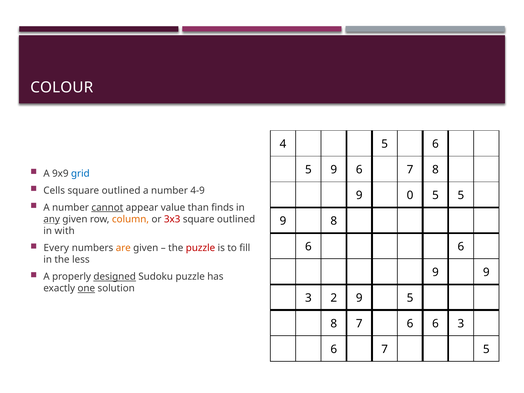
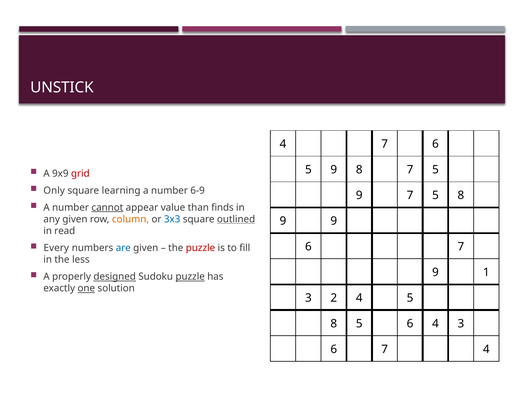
COLOUR: COLOUR -> UNSTICK
4 5: 5 -> 7
9 6: 6 -> 8
8 at (435, 170): 8 -> 5
grid colour: blue -> red
Cells: Cells -> Only
outlined at (121, 191): outlined -> learning
4-9: 4-9 -> 6-9
9 0: 0 -> 7
5 at (461, 195): 5 -> 8
any underline: present -> none
3x3 colour: red -> blue
outlined at (236, 219) underline: none -> present
9 8: 8 -> 9
with: with -> read
are colour: orange -> blue
6 at (461, 247): 6 -> 7
9 9: 9 -> 1
puzzle at (190, 277) underline: none -> present
2 9: 9 -> 4
8 7: 7 -> 5
6 at (435, 324): 6 -> 4
7 5: 5 -> 4
